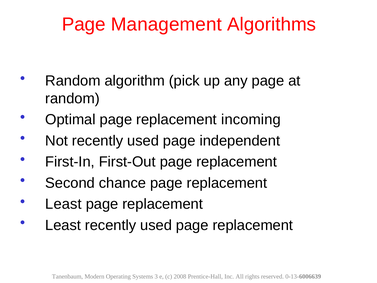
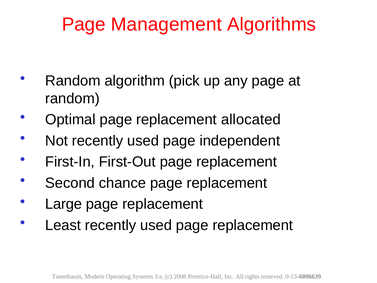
incoming: incoming -> allocated
Least at (63, 204): Least -> Large
